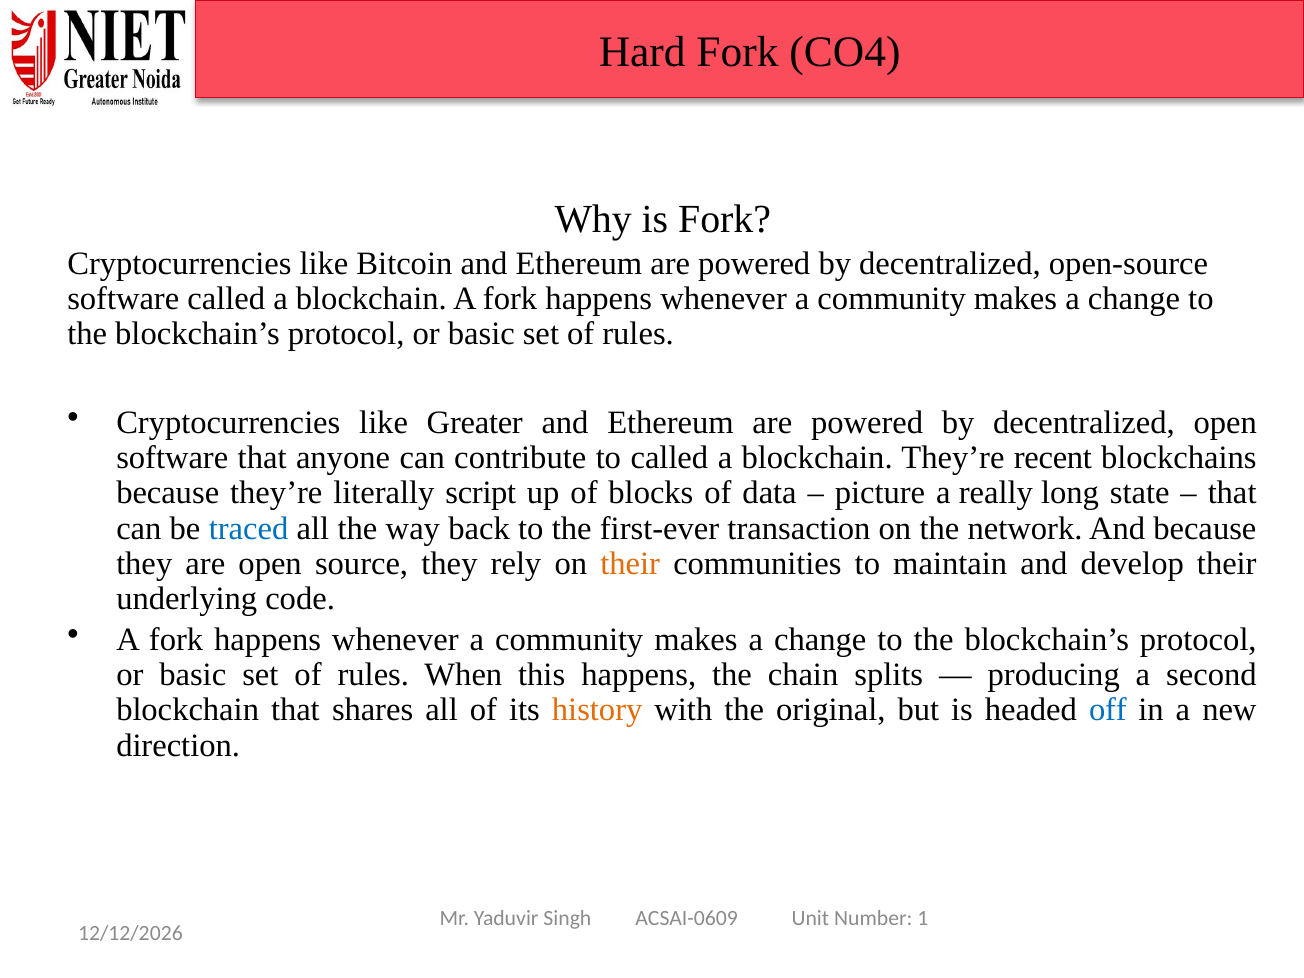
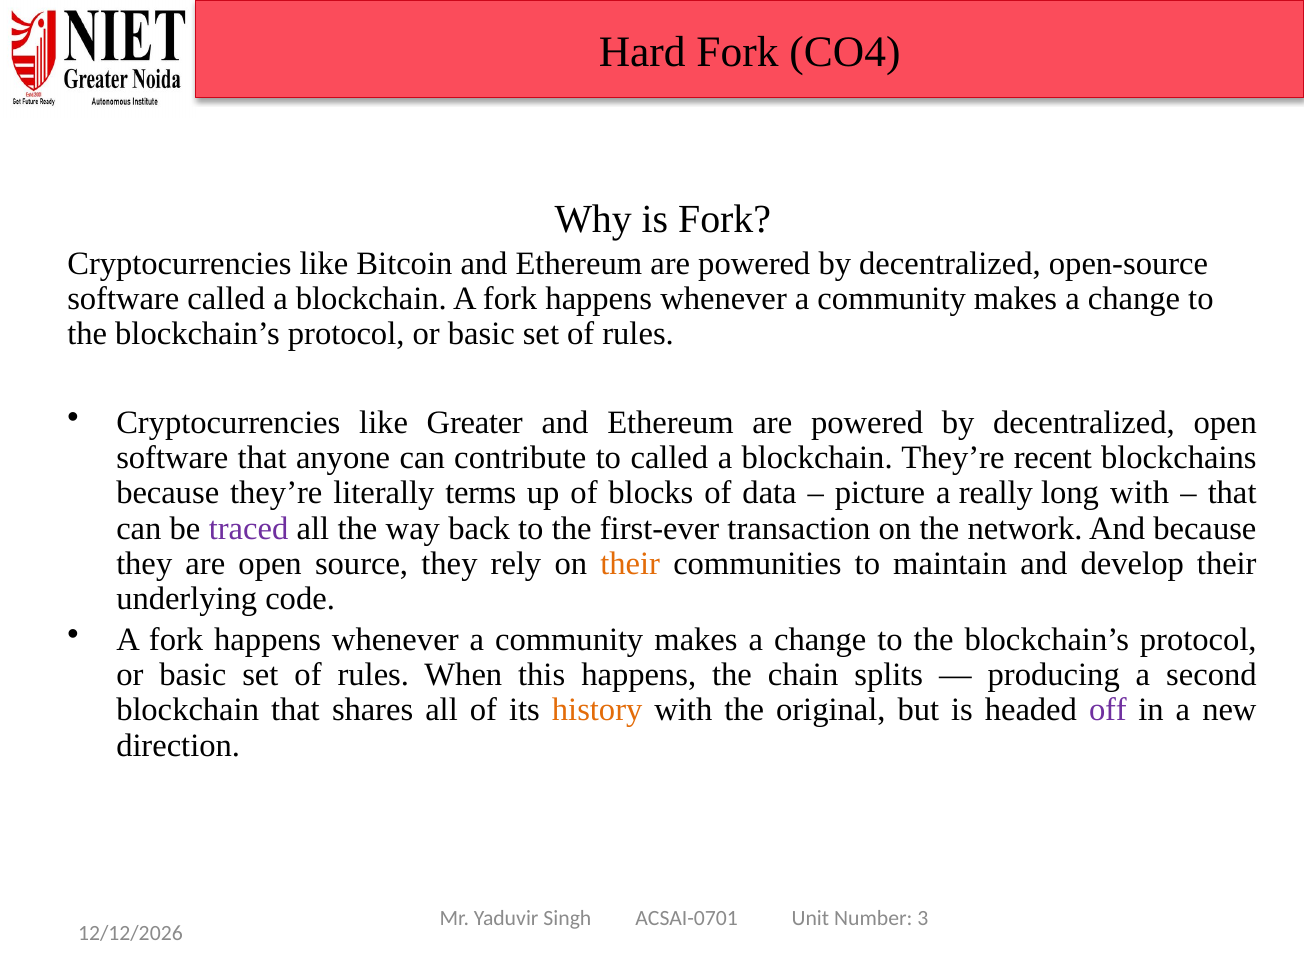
script: script -> terms
long state: state -> with
traced colour: blue -> purple
off colour: blue -> purple
ACSAI-0609: ACSAI-0609 -> ACSAI-0701
1: 1 -> 3
